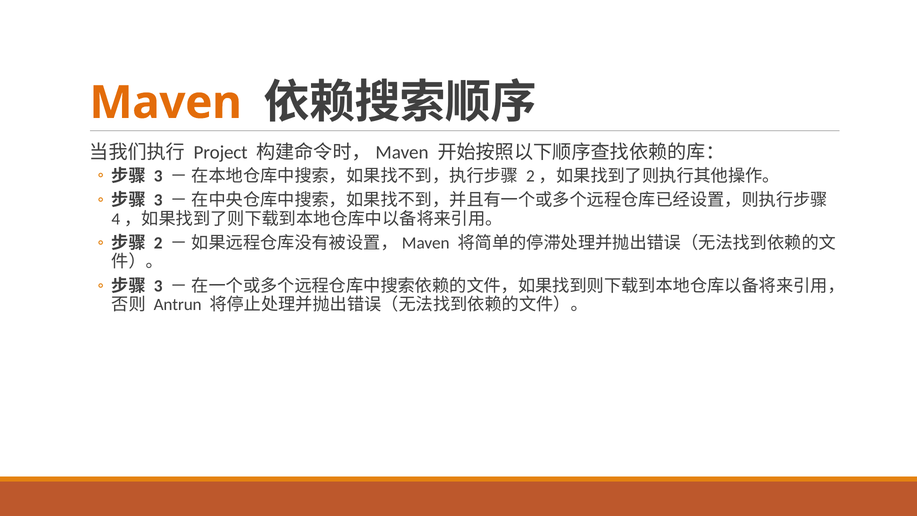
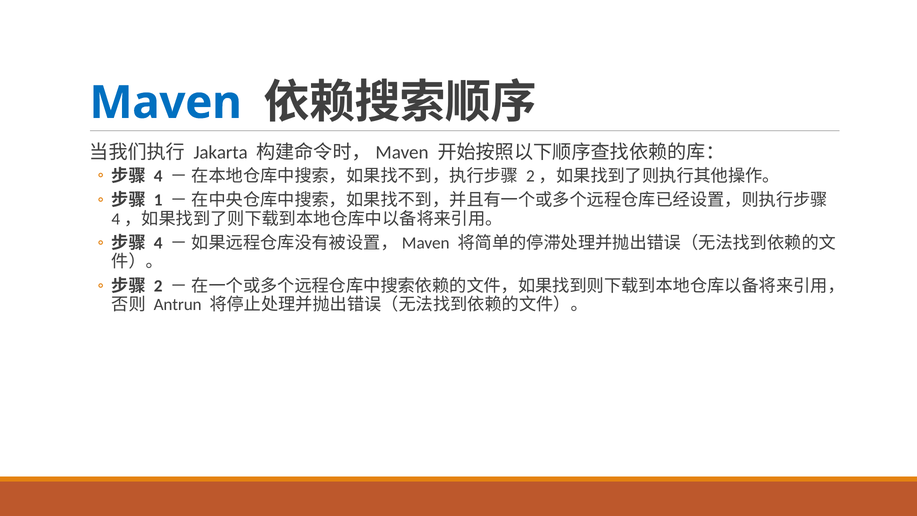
Maven colour: orange -> blue
Project: Project -> Jakarta
3 at (158, 176): 3 -> 4
3 at (158, 200): 3 -> 1
2 at (158, 243): 2 -> 4
3 at (158, 286): 3 -> 2
